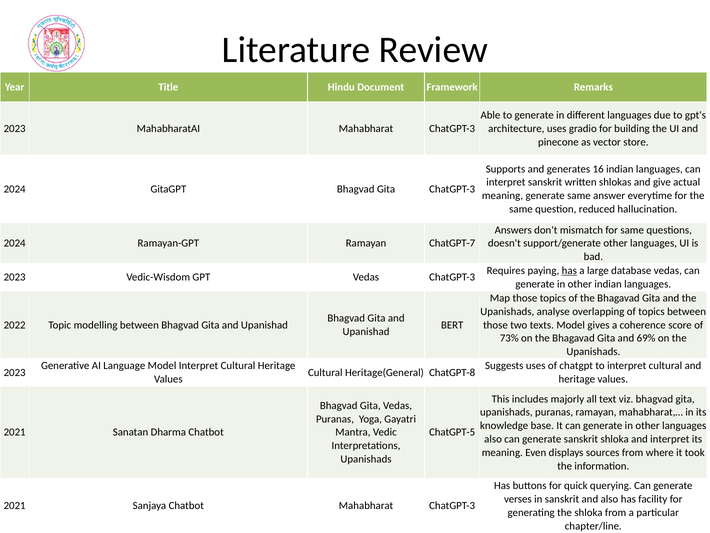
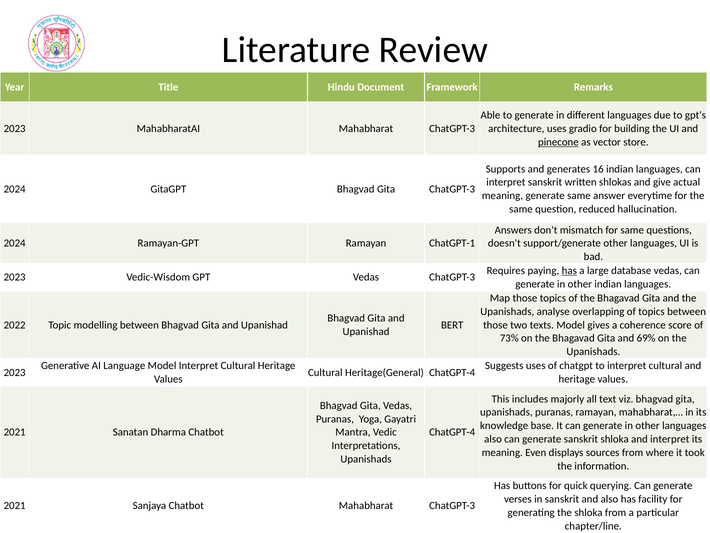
pinecone underline: none -> present
ChatGPT-7: ChatGPT-7 -> ChatGPT-1
Heritage(General ChatGPT-8: ChatGPT-8 -> ChatGPT-4
ChatGPT-5 at (452, 432): ChatGPT-5 -> ChatGPT-4
